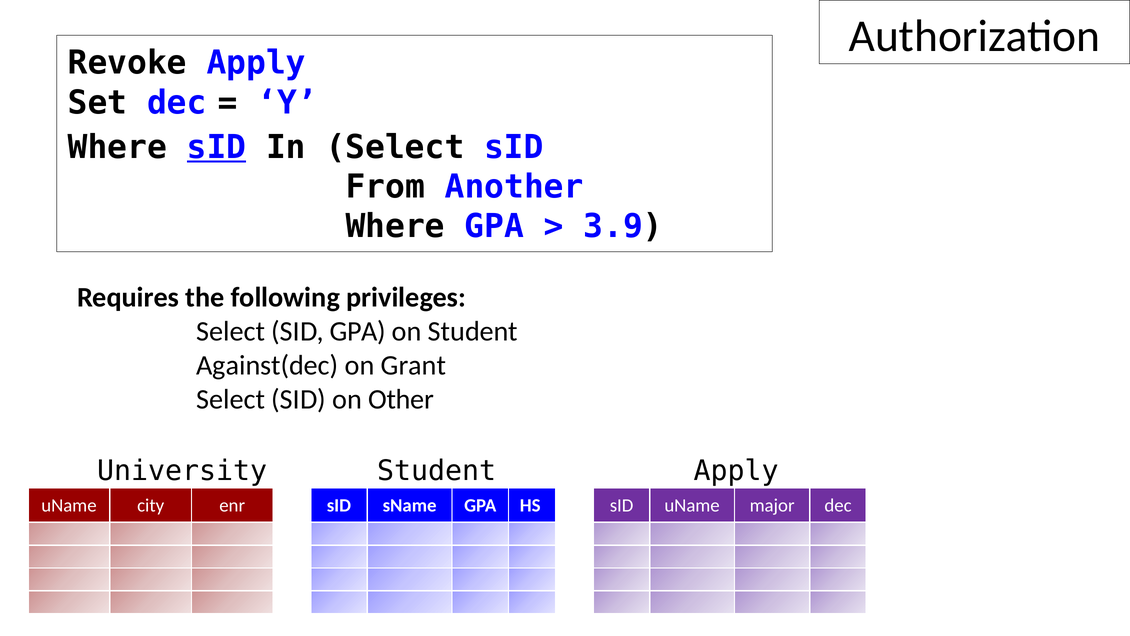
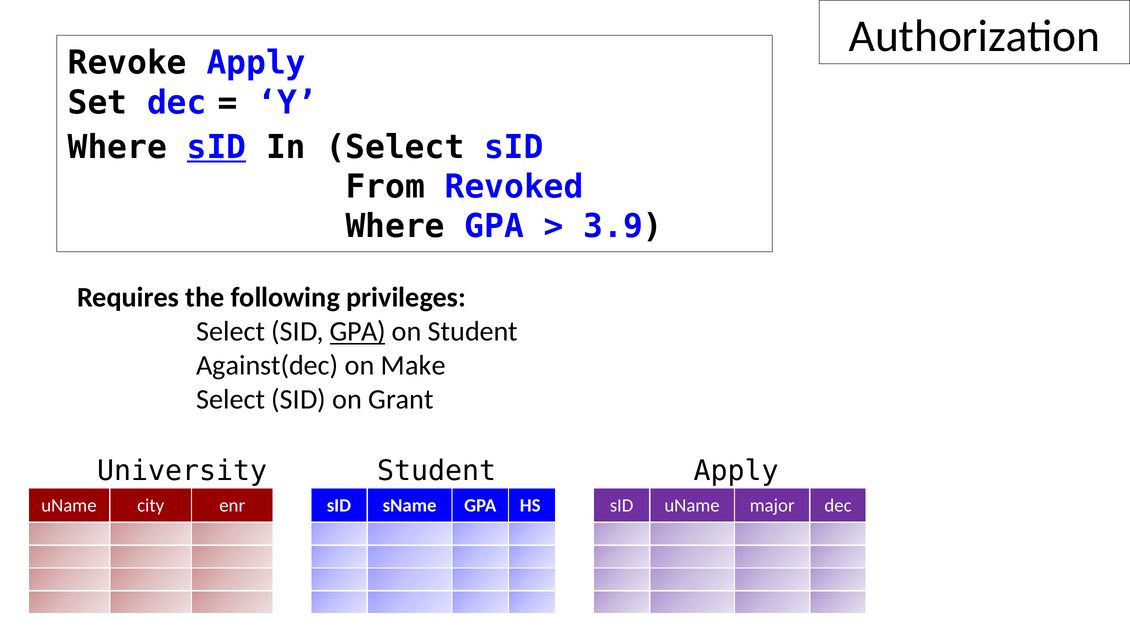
Another: Another -> Revoked
GPA at (358, 331) underline: none -> present
Grant: Grant -> Make
Other: Other -> Grant
